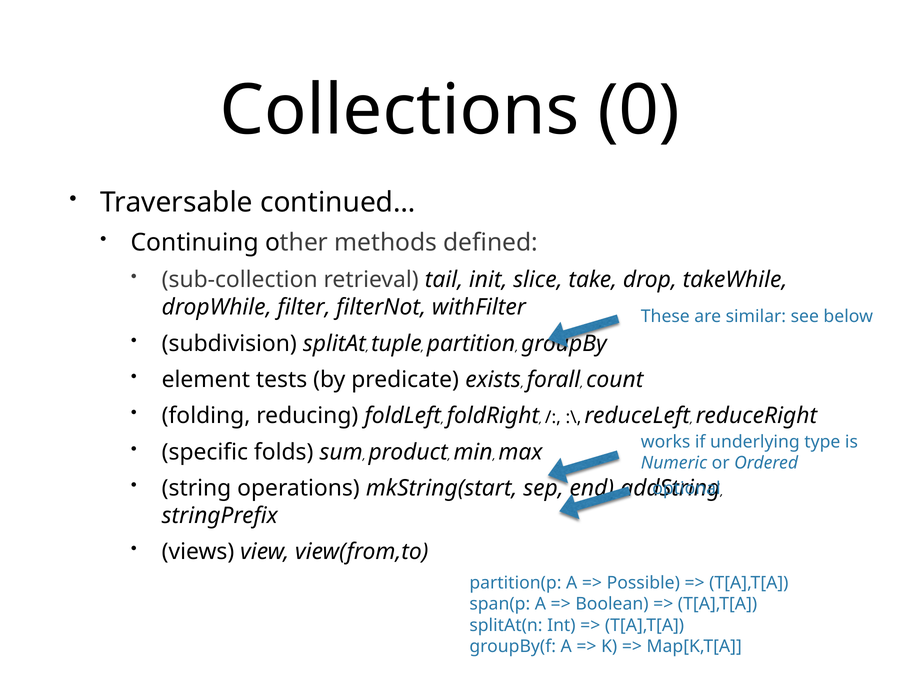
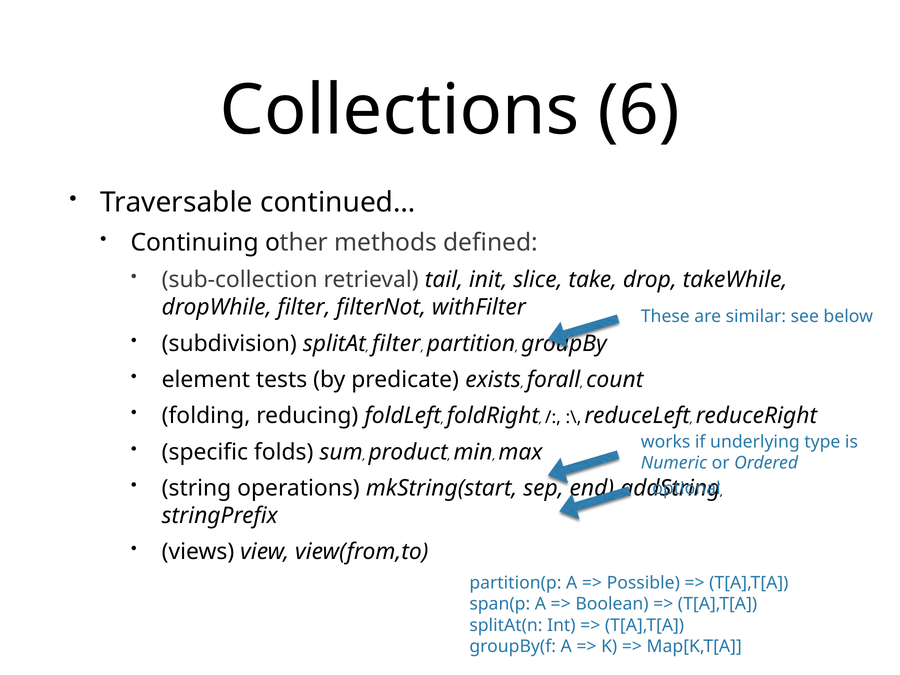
0: 0 -> 6
tuple at (396, 344): tuple -> filter
